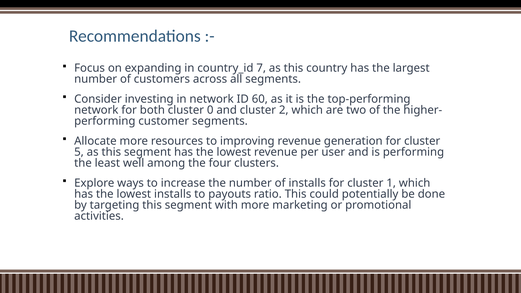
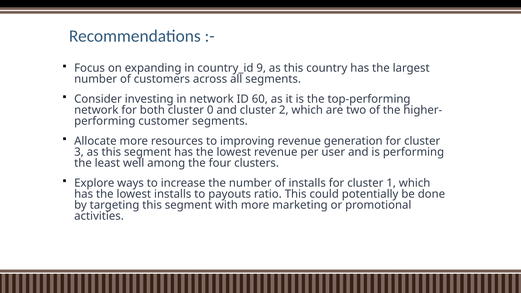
7: 7 -> 9
5: 5 -> 3
